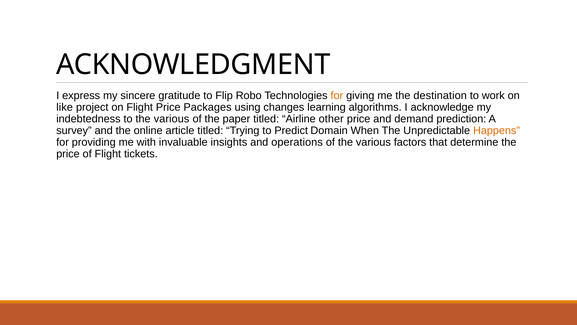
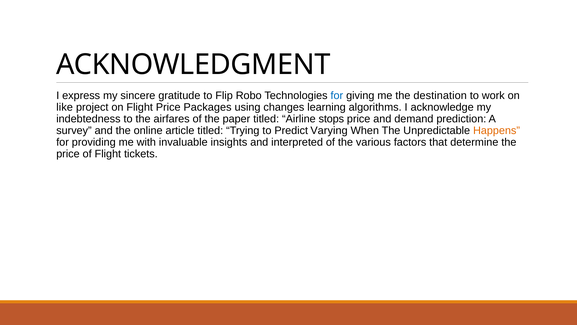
for at (337, 95) colour: orange -> blue
to the various: various -> airfares
other: other -> stops
Domain: Domain -> Varying
operations: operations -> interpreted
